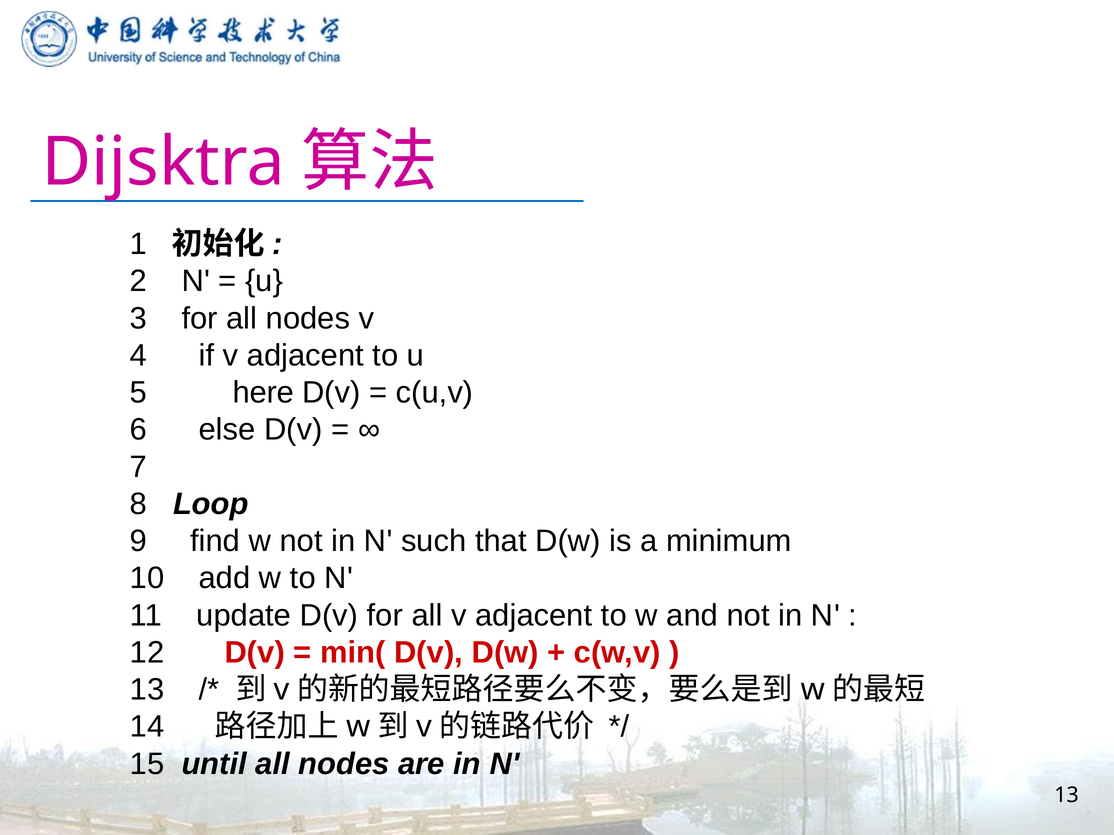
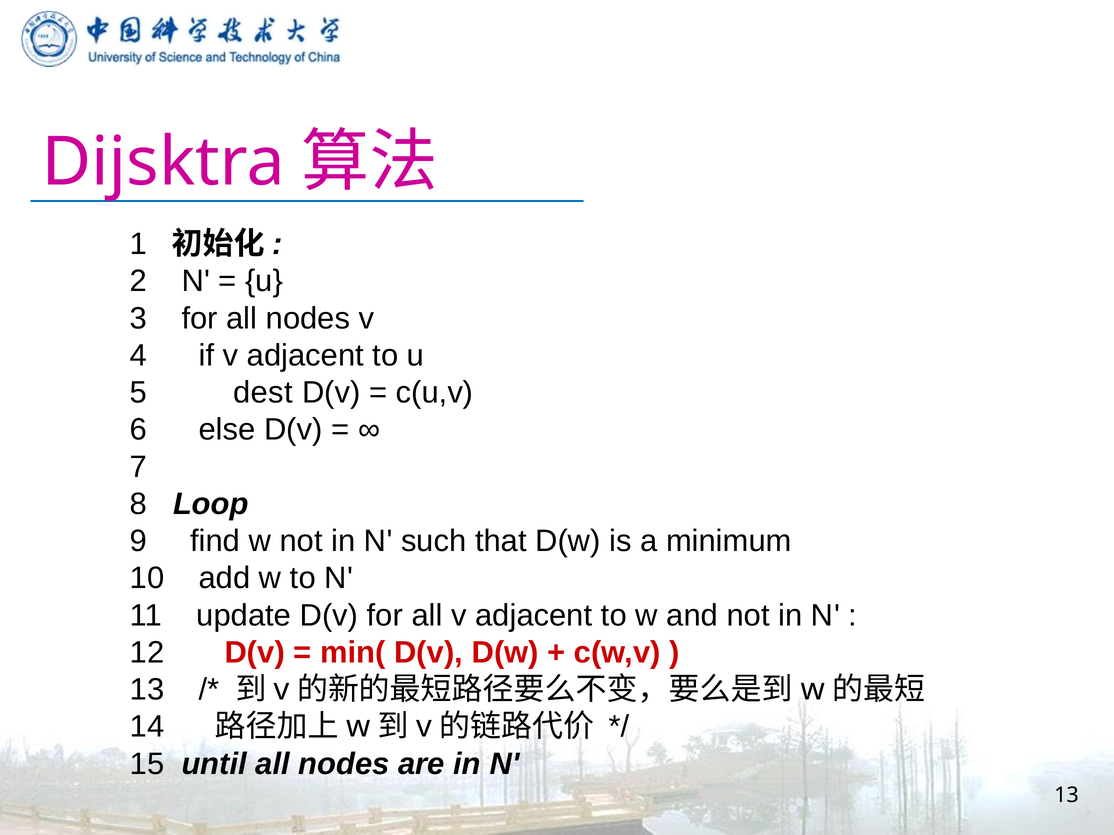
here: here -> dest
